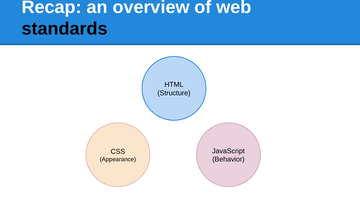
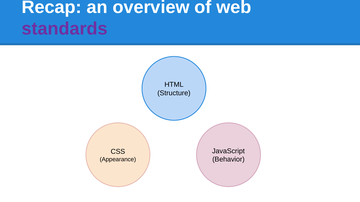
standards colour: black -> purple
